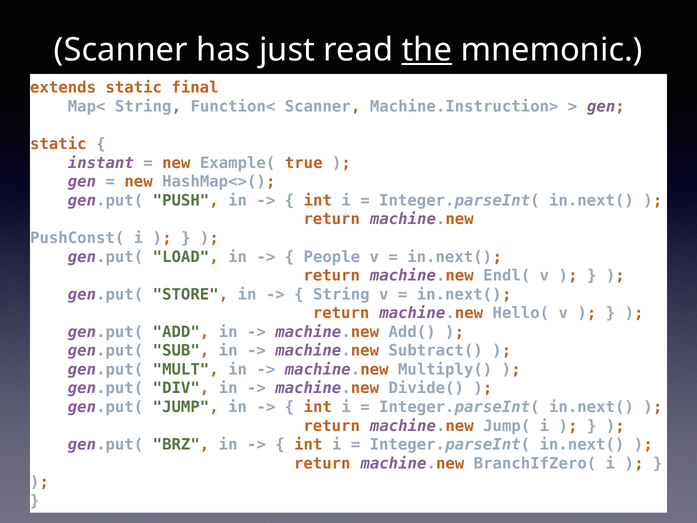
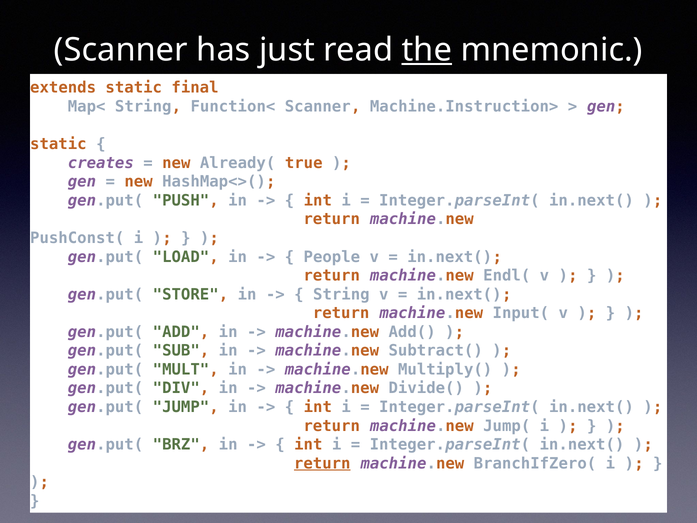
instant: instant -> creates
Example(: Example( -> Already(
Hello(: Hello( -> Input(
return at (322, 463) underline: none -> present
